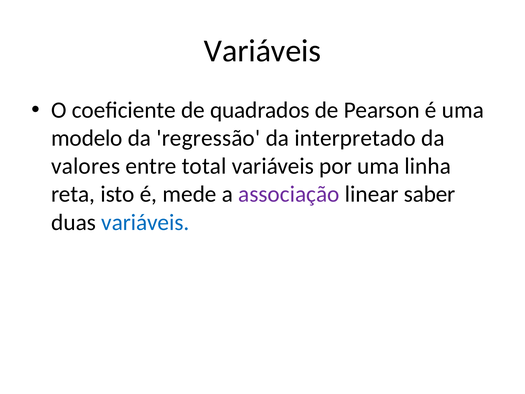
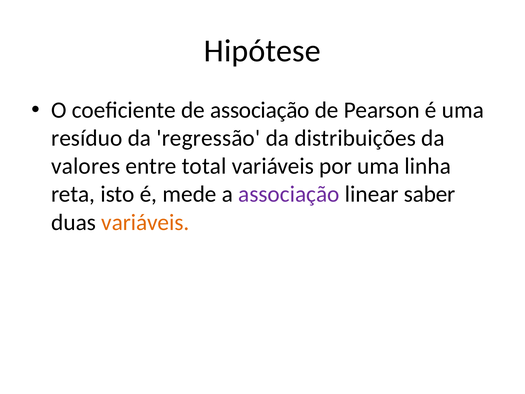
Variáveis at (263, 51): Variáveis -> Hipótese
de quadrados: quadrados -> associação
modelo: modelo -> resíduo
interpretado: interpretado -> distribuições
variáveis at (145, 222) colour: blue -> orange
